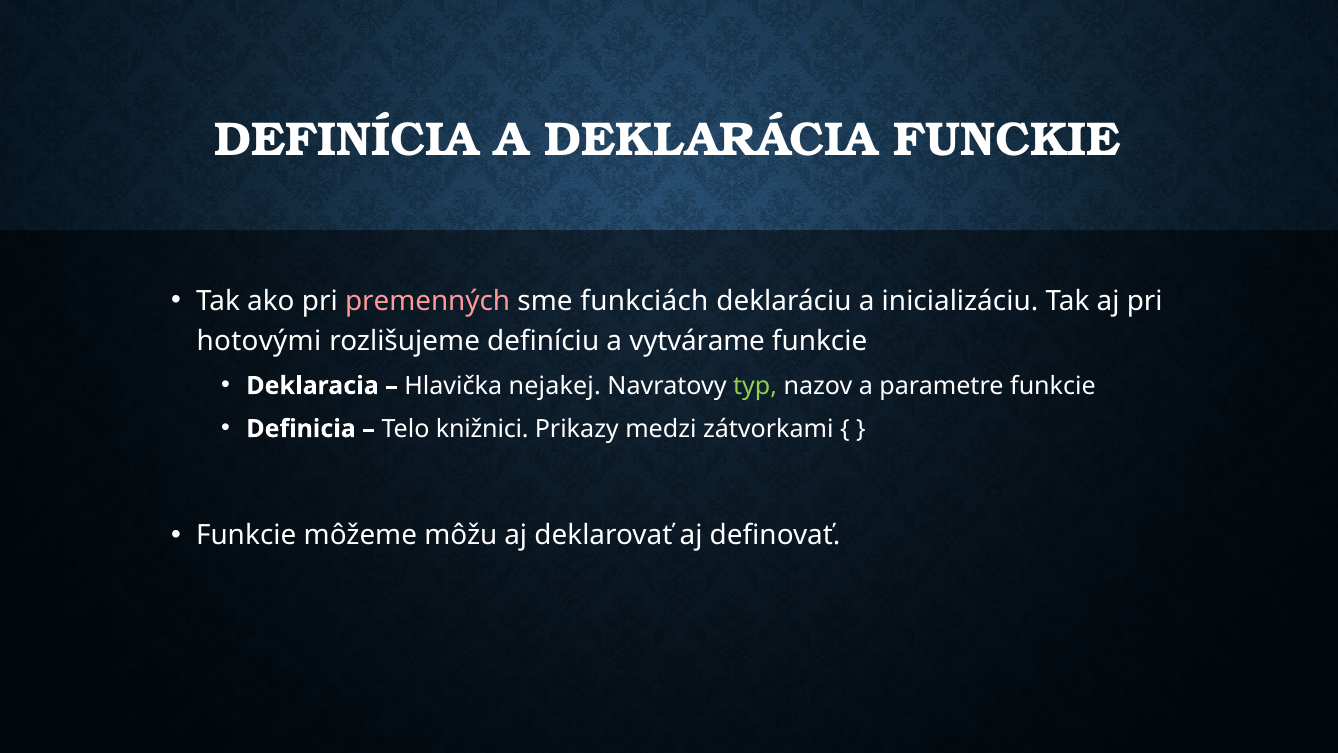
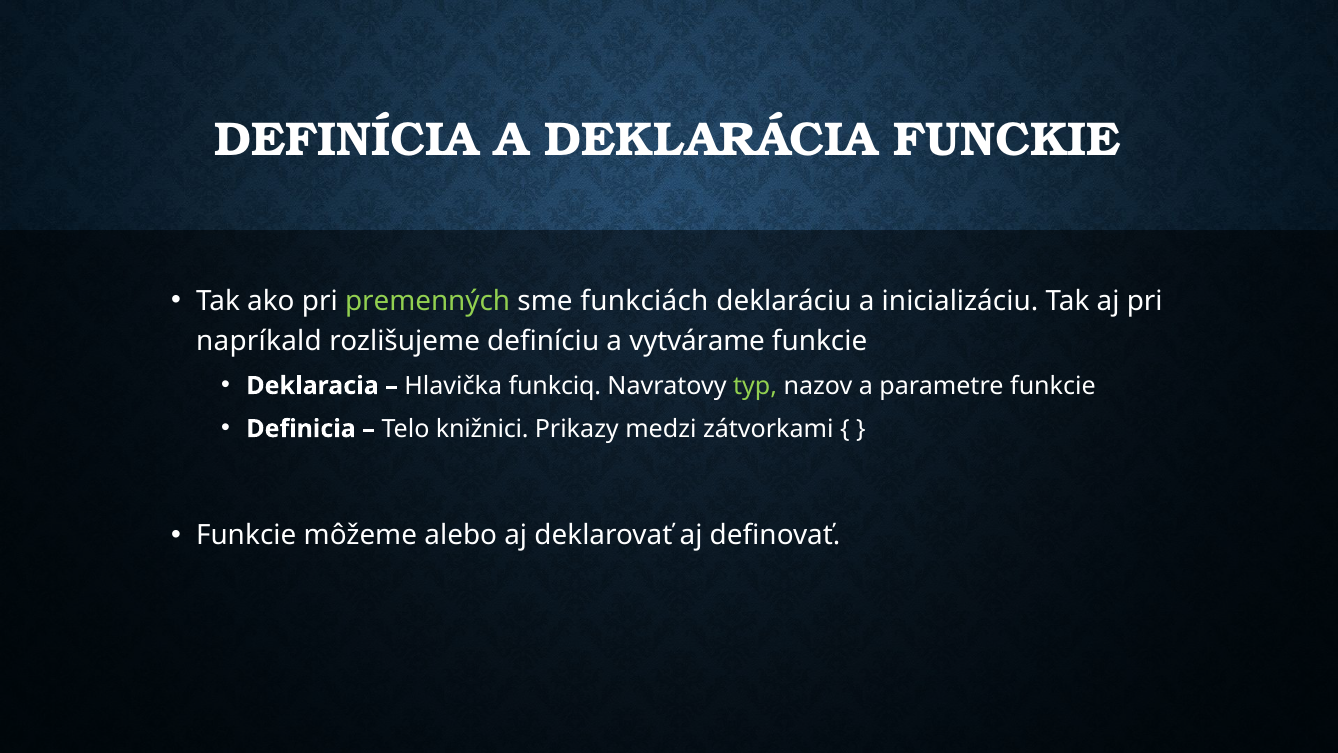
premenných colour: pink -> light green
hotovými: hotovými -> napríkald
nejakej: nejakej -> funkciq
môžu: môžu -> alebo
